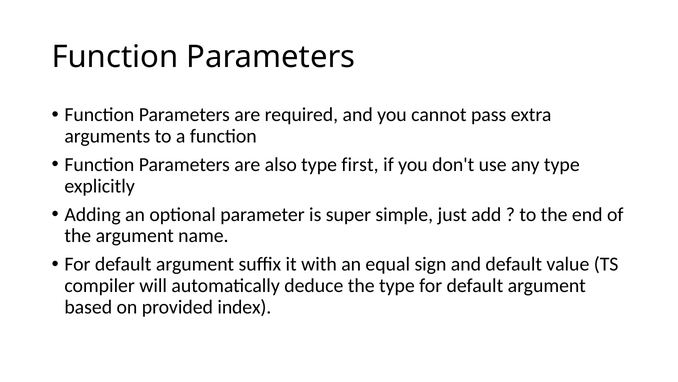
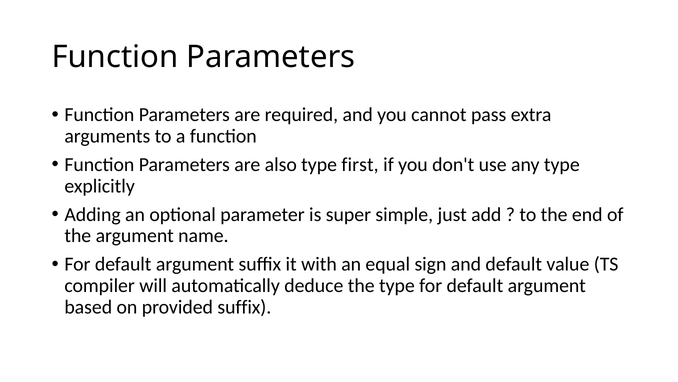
provided index: index -> suffix
